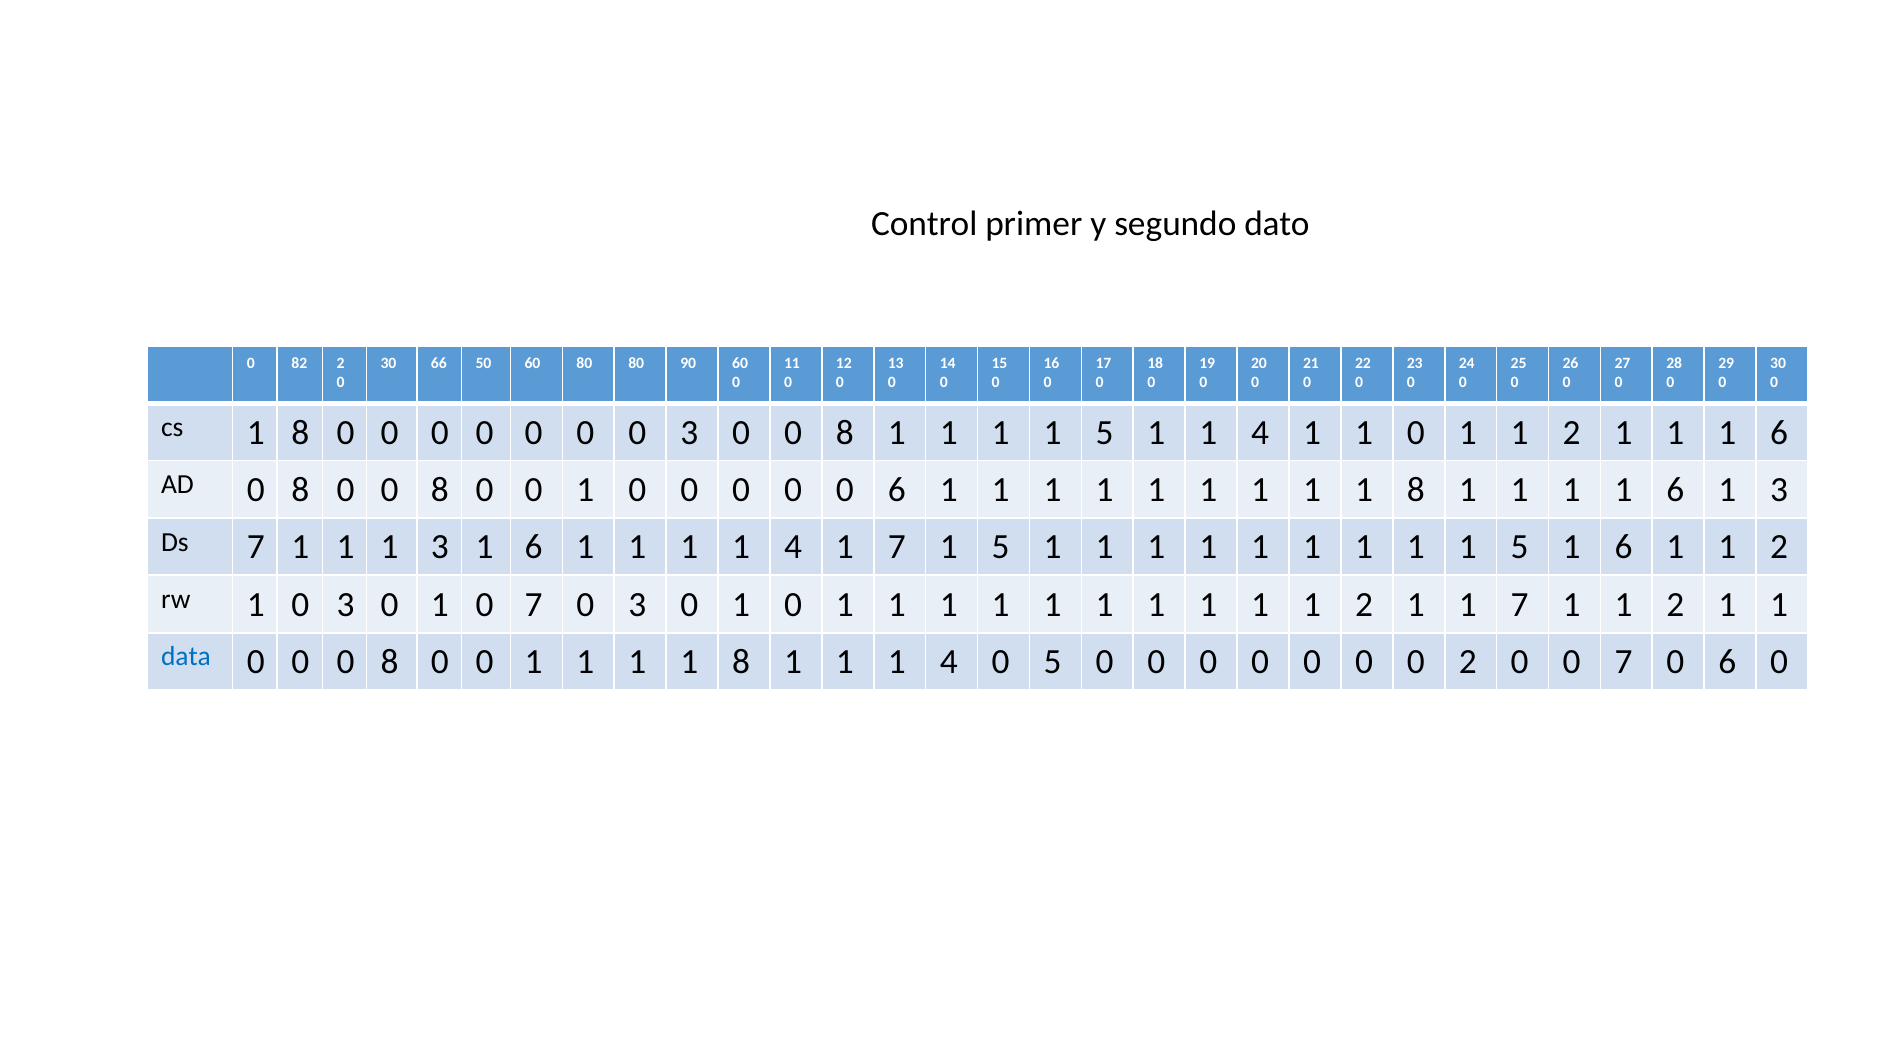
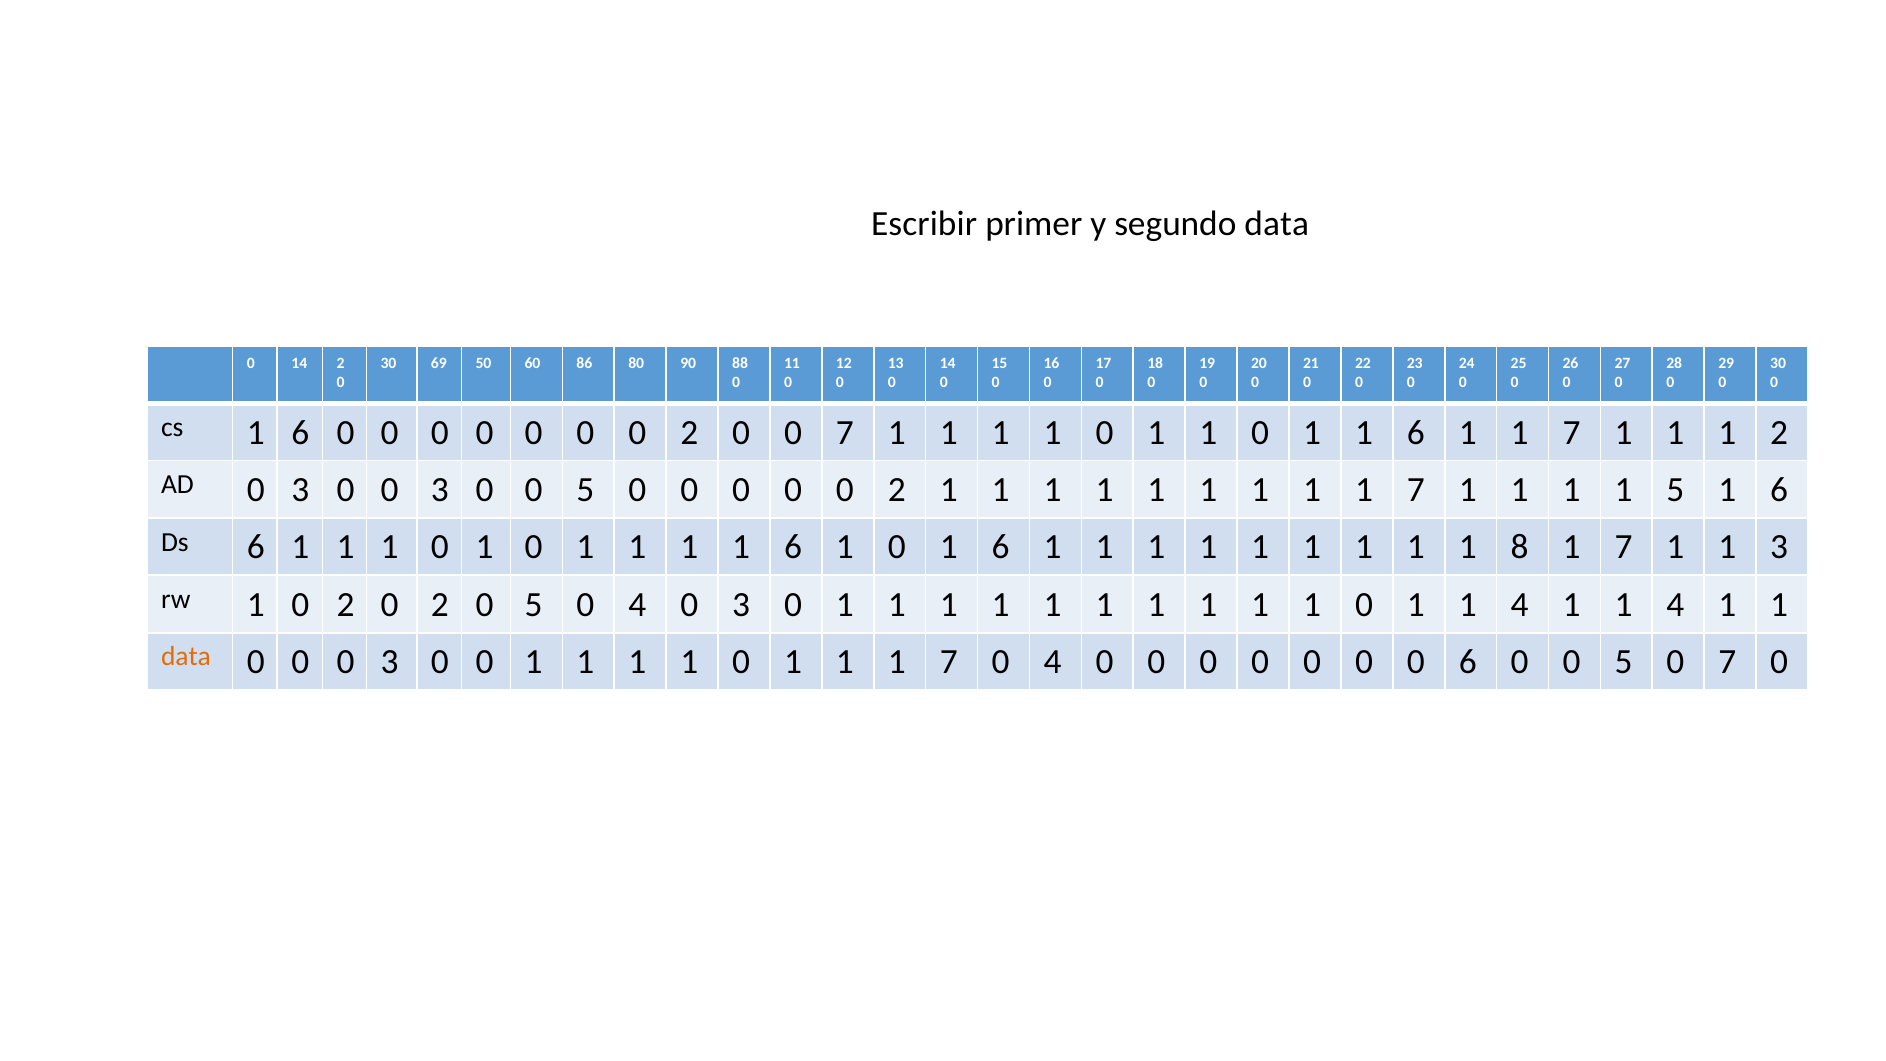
Control: Control -> Escribir
segundo dato: dato -> data
82 at (299, 363): 82 -> 14
66: 66 -> 69
60 80: 80 -> 86
90 60: 60 -> 88
cs 1 8: 8 -> 6
3 at (689, 432): 3 -> 2
8 at (845, 432): 8 -> 7
5 at (1104, 432): 5 -> 0
4 at (1260, 432): 4 -> 0
0 at (1416, 432): 0 -> 6
2 at (1572, 432): 2 -> 7
6 at (1779, 432): 6 -> 2
AD 0 8: 8 -> 3
8 at (440, 490): 8 -> 3
1 at (585, 490): 1 -> 5
6 at (897, 490): 6 -> 2
8 at (1416, 490): 8 -> 7
6 at (1675, 490): 6 -> 5
3 at (1779, 490): 3 -> 6
Ds 7: 7 -> 6
3 at (440, 547): 3 -> 0
6 at (534, 547): 6 -> 0
4 at (793, 547): 4 -> 6
7 at (897, 547): 7 -> 0
5 at (1001, 547): 5 -> 6
5 at (1520, 547): 5 -> 8
6 at (1623, 547): 6 -> 7
2 at (1779, 547): 2 -> 3
1 0 3: 3 -> 2
1 at (440, 604): 1 -> 2
7 at (534, 604): 7 -> 5
3 at (637, 604): 3 -> 4
1 at (741, 604): 1 -> 3
2 at (1364, 604): 2 -> 0
7 at (1520, 604): 7 -> 4
2 at (1675, 604): 2 -> 4
data at (186, 657) colour: blue -> orange
0 0 0 8: 8 -> 3
8 at (741, 662): 8 -> 0
4 at (949, 662): 4 -> 7
5 at (1053, 662): 5 -> 4
0 2: 2 -> 6
7 at (1623, 662): 7 -> 5
6 at (1727, 662): 6 -> 7
